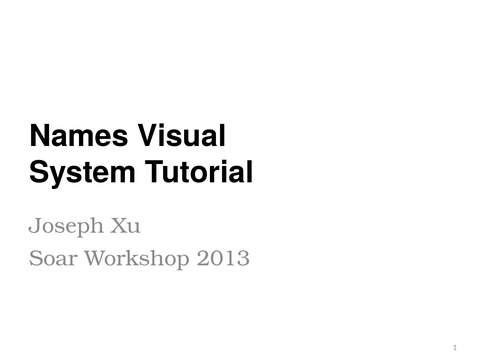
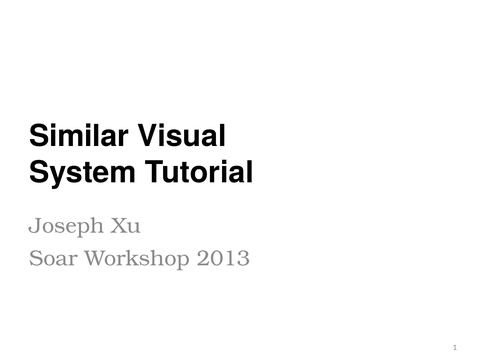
Names: Names -> Similar
